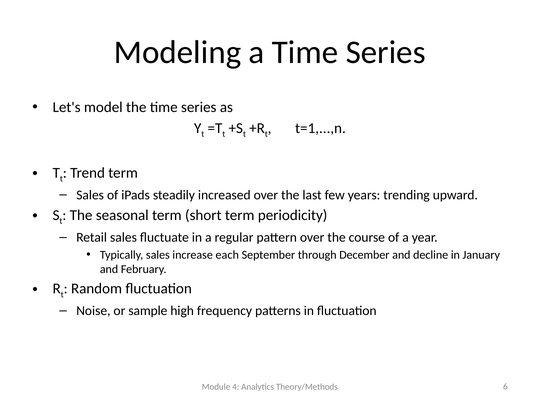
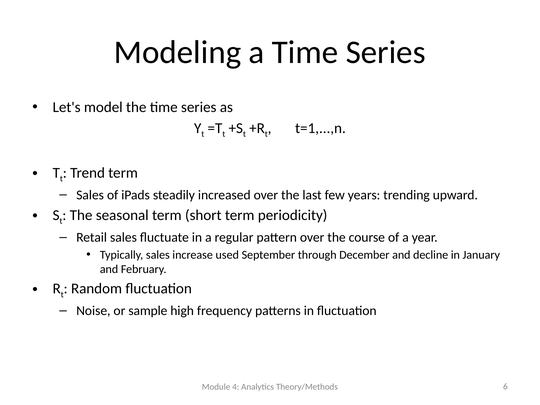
each: each -> used
